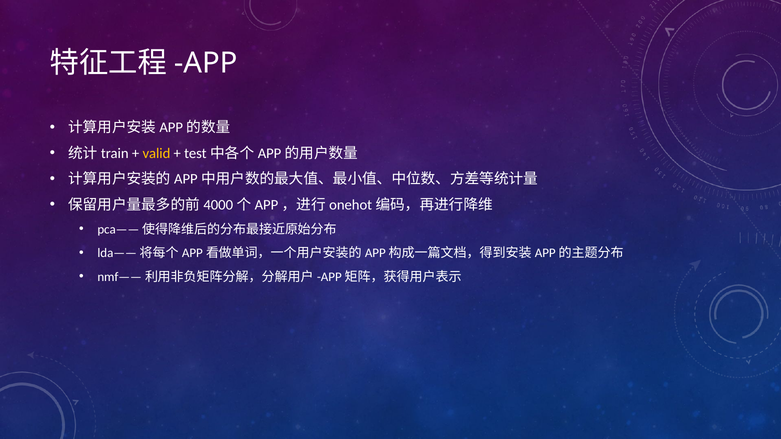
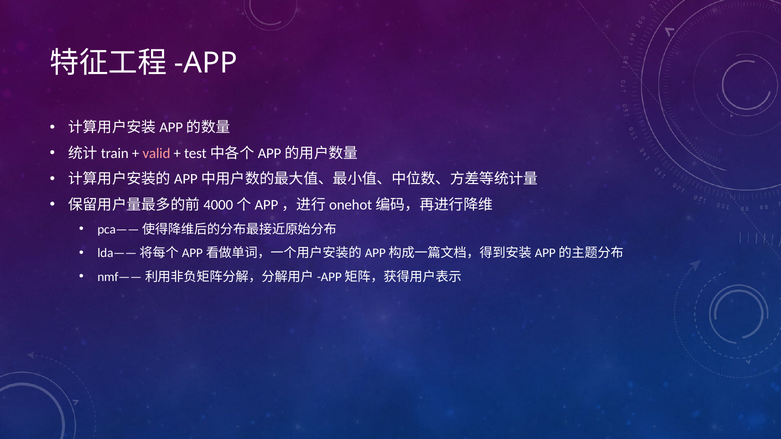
valid colour: yellow -> pink
